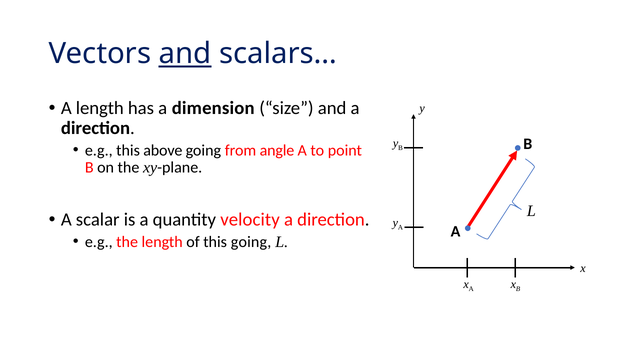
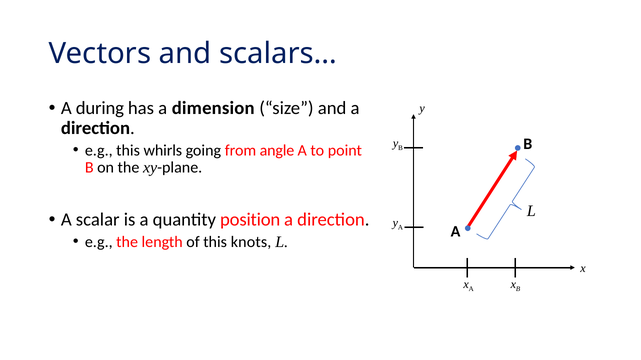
and at (185, 54) underline: present -> none
A length: length -> during
above: above -> whirls
velocity: velocity -> position
this going: going -> knots
